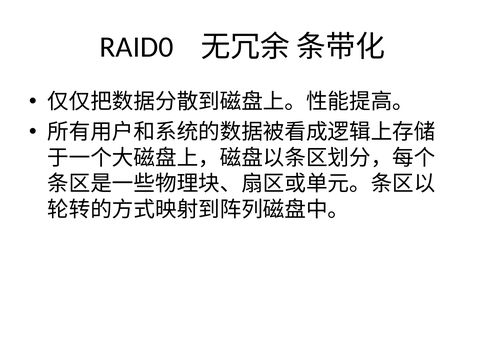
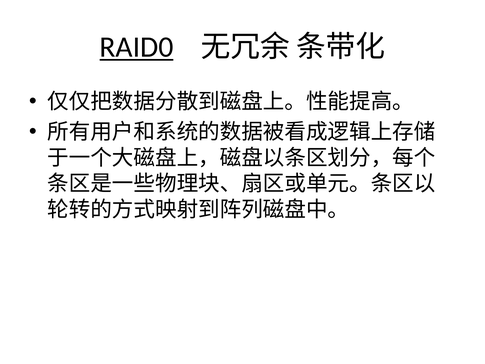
RAID0 underline: none -> present
